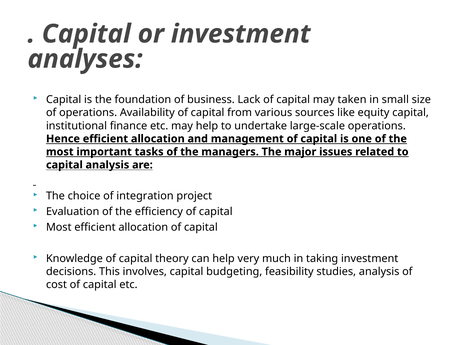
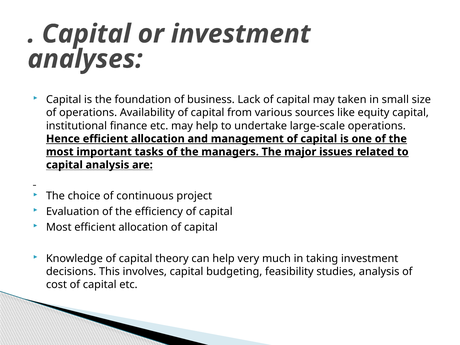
integration: integration -> continuous
